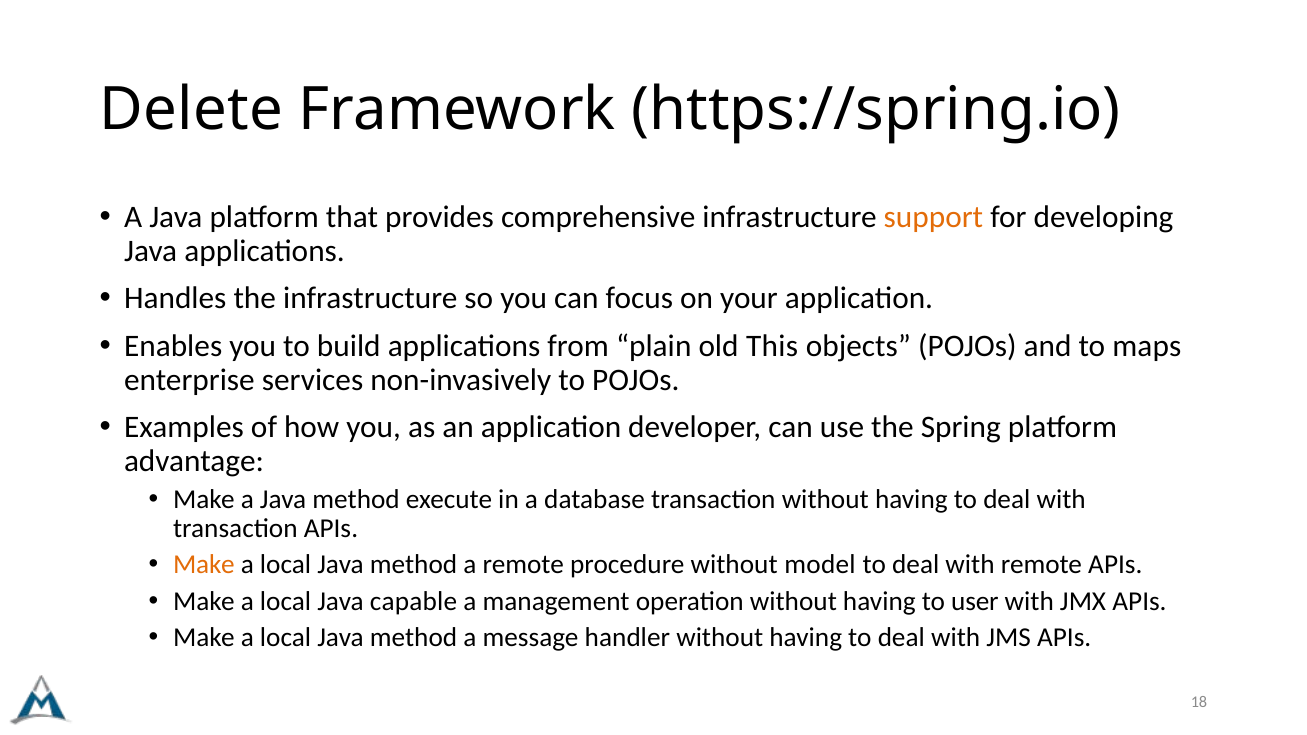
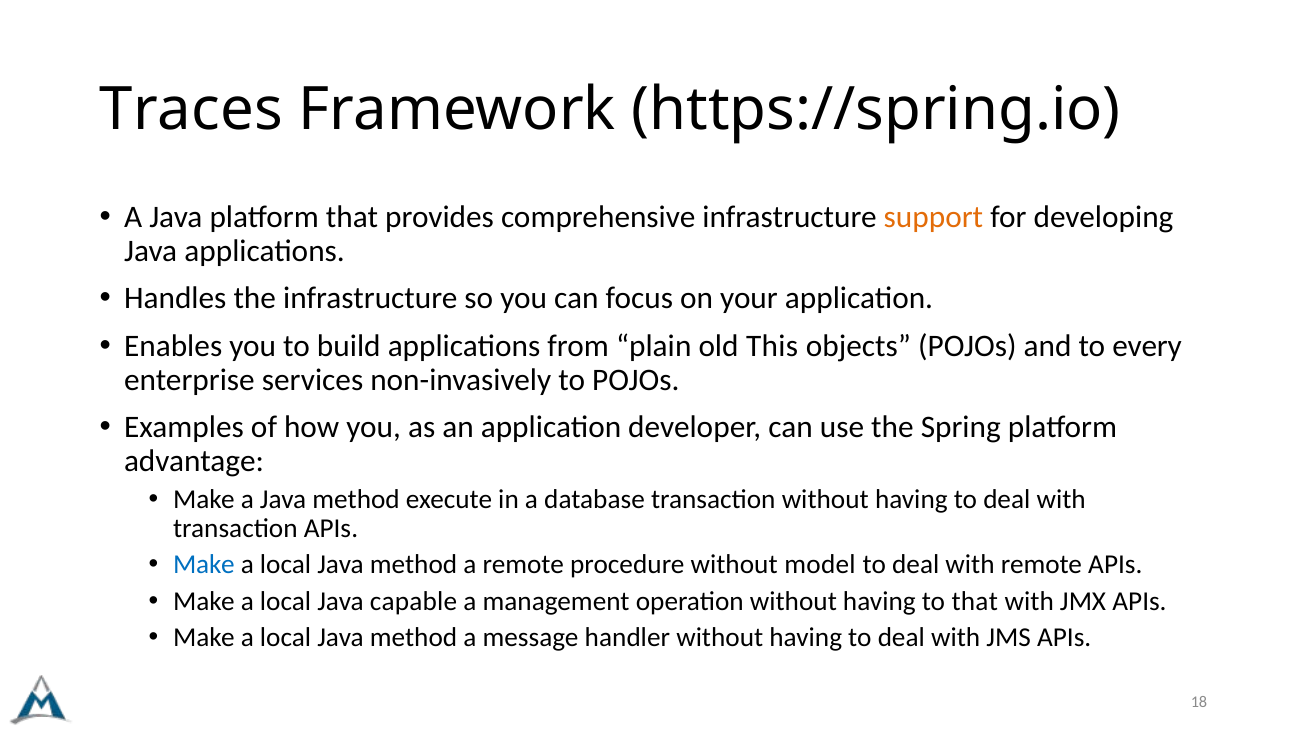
Delete: Delete -> Traces
maps: maps -> every
Make at (204, 565) colour: orange -> blue
to user: user -> that
